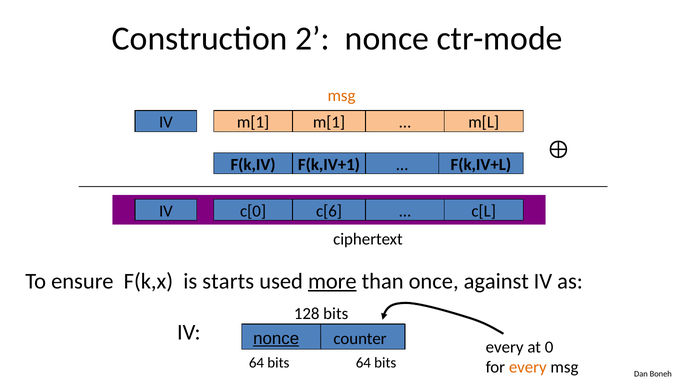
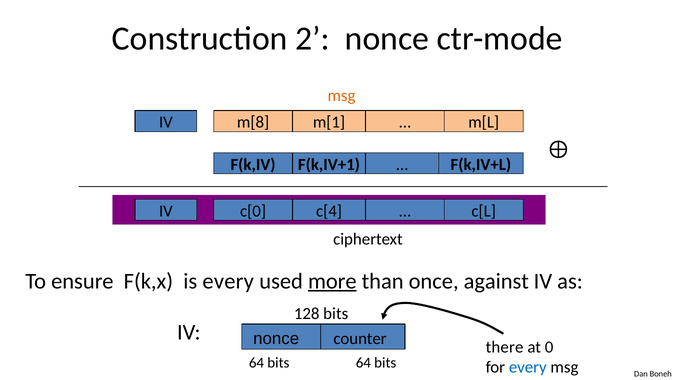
m[1 at (253, 122): m[1 -> m[8
c[6: c[6 -> c[4
is starts: starts -> every
nonce at (276, 338) underline: present -> none
every at (505, 347): every -> there
every at (528, 367) colour: orange -> blue
